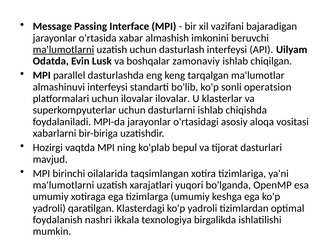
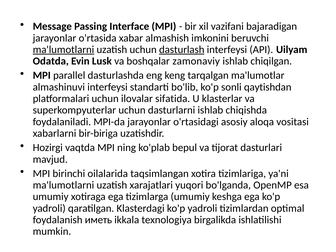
dasturlash underline: none -> present
operatsion: operatsion -> qaytishdan
ilovalar ilovalar: ilovalar -> sifatida
nashri: nashri -> иметь
